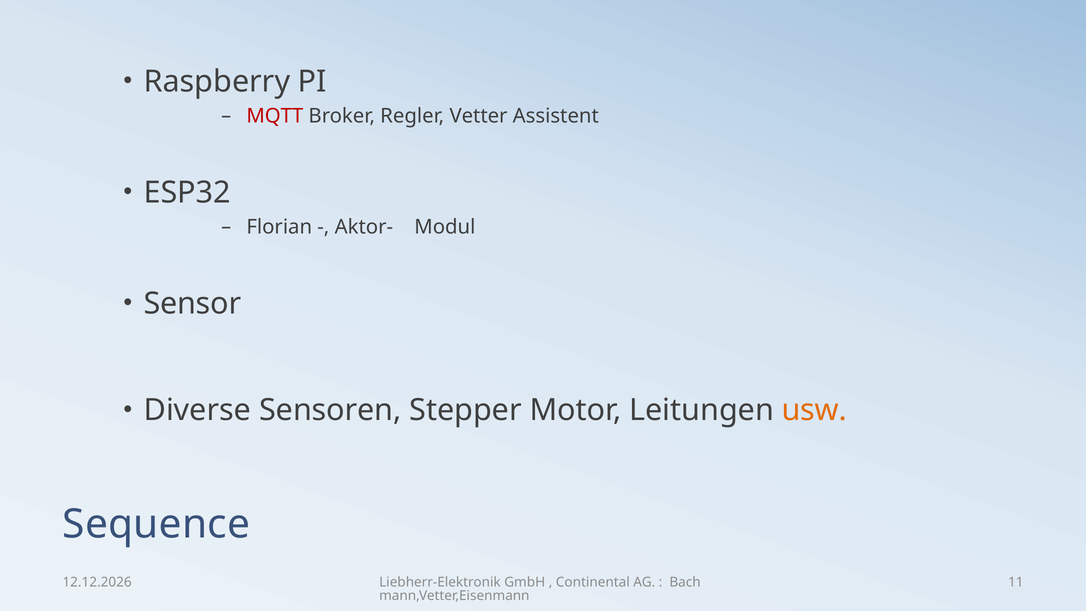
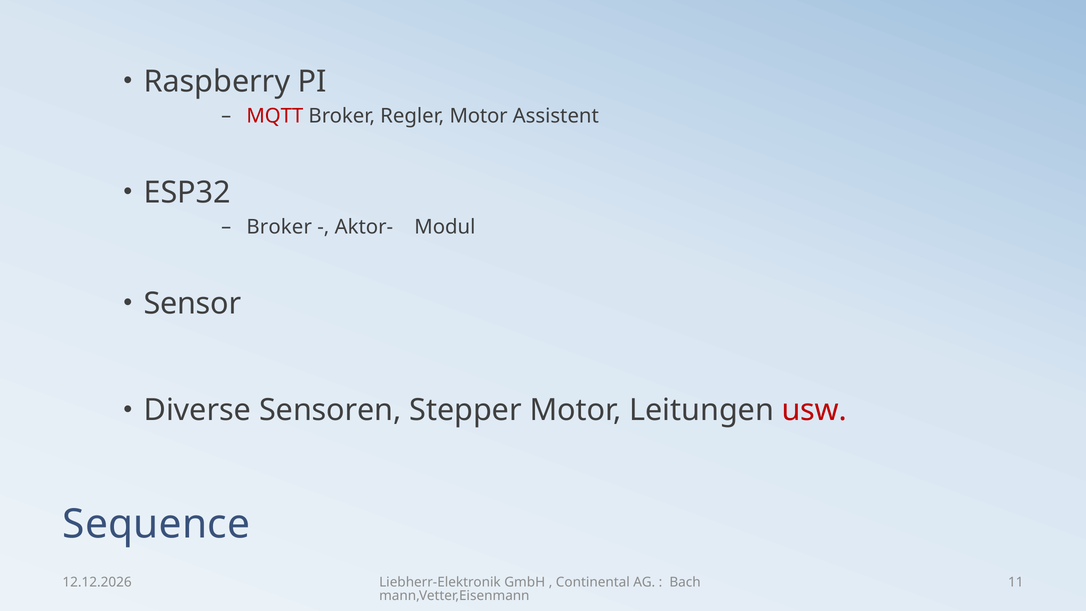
Regler Vetter: Vetter -> Motor
Florian at (279, 227): Florian -> Broker
usw colour: orange -> red
